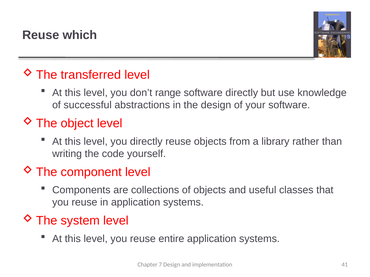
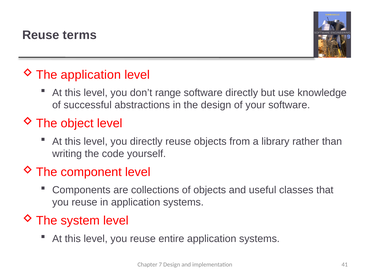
which: which -> terms
transferred at (91, 75): transferred -> application
